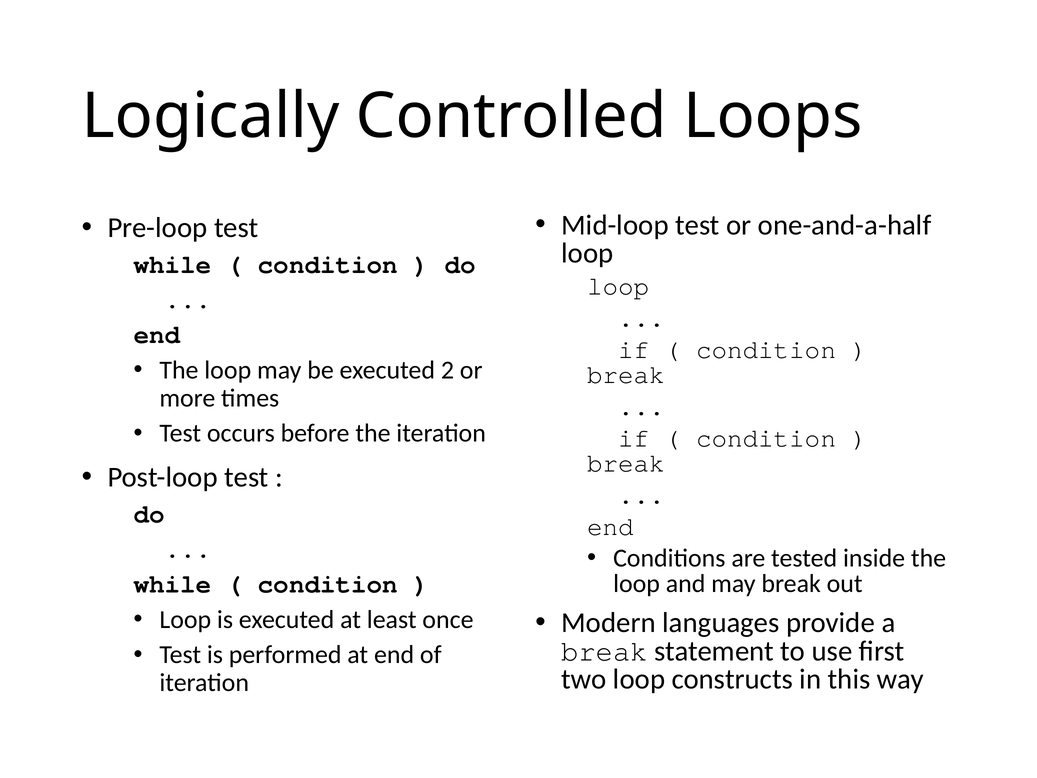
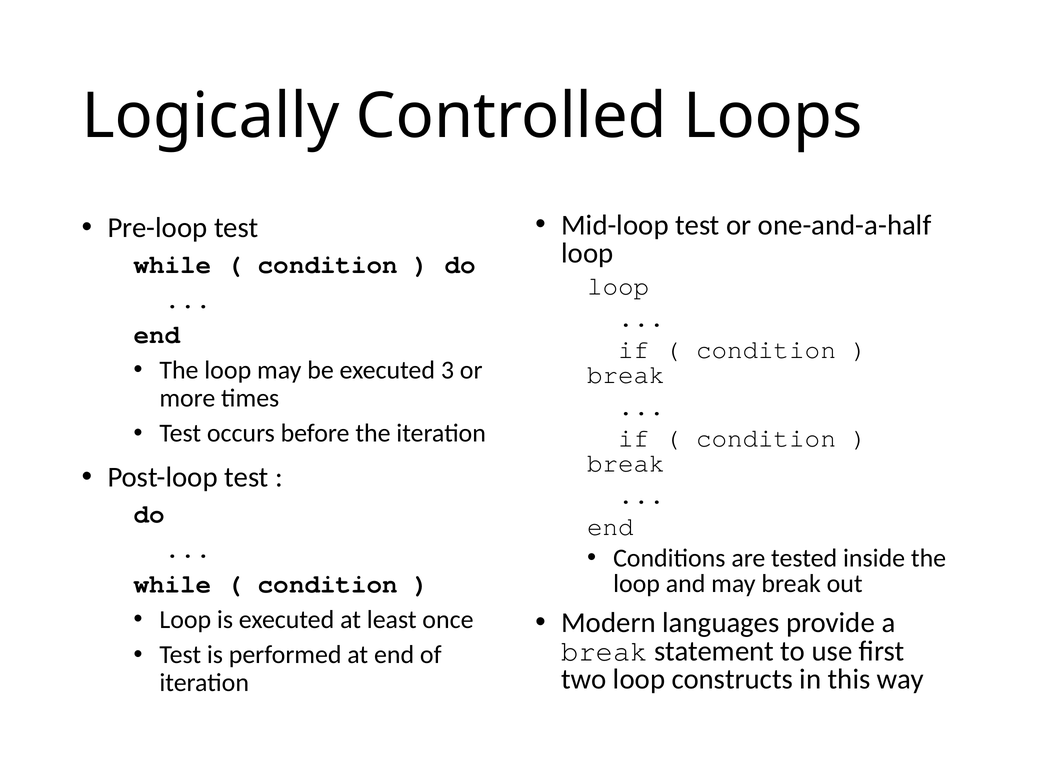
2: 2 -> 3
